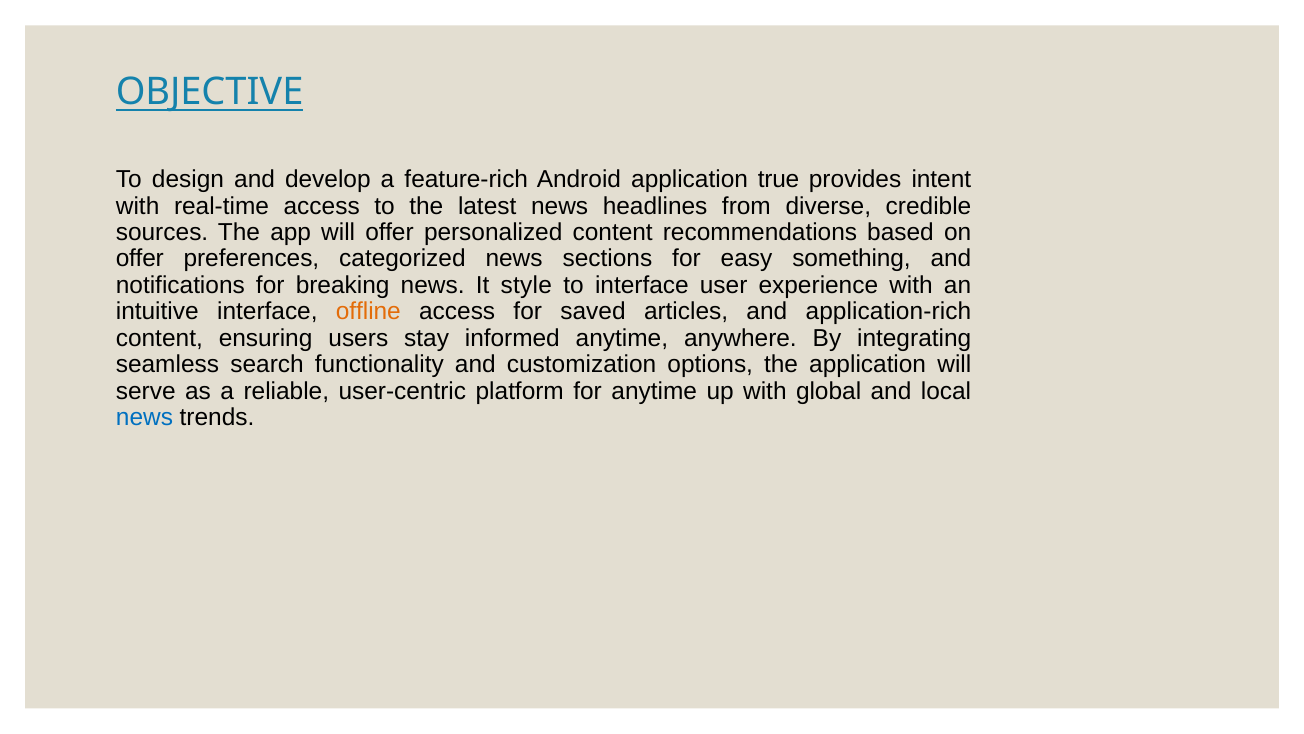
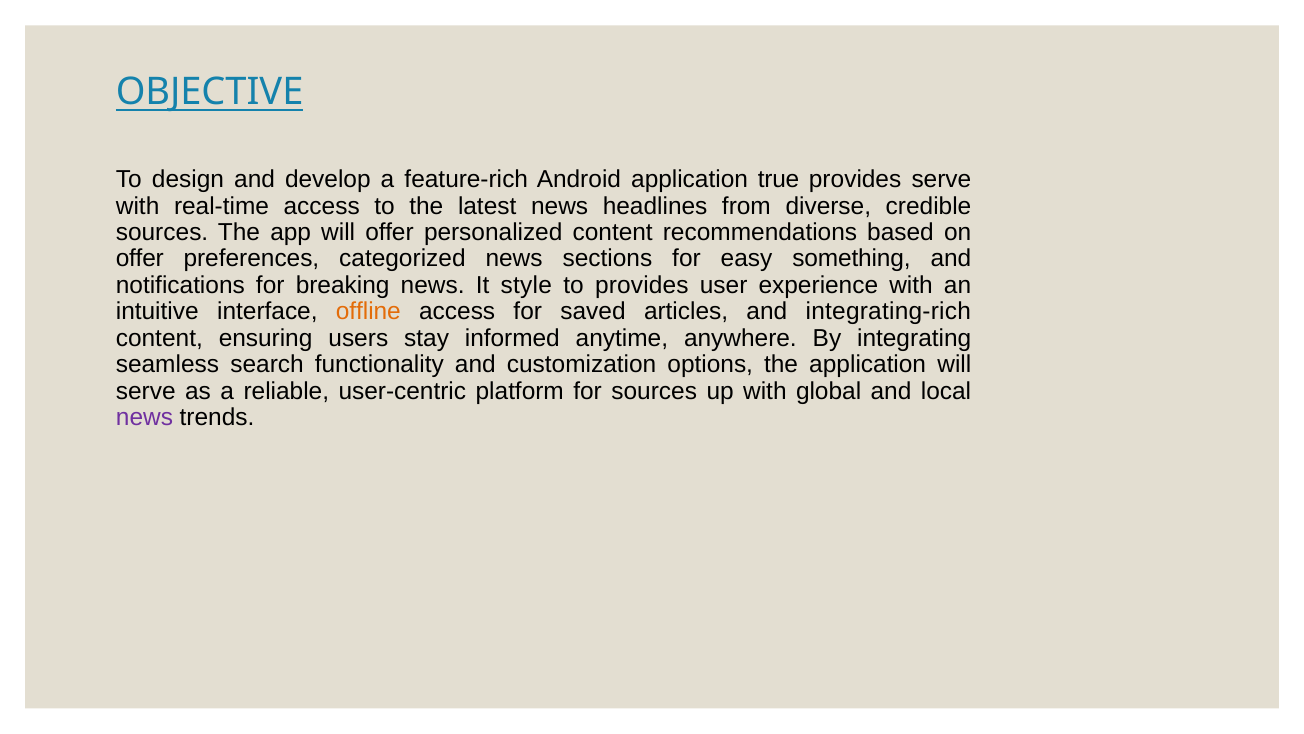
provides intent: intent -> serve
to interface: interface -> provides
application-rich: application-rich -> integrating-rich
for anytime: anytime -> sources
news at (144, 417) colour: blue -> purple
